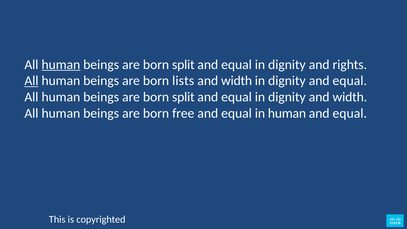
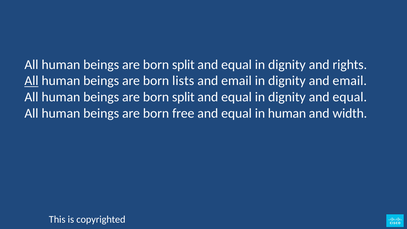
human at (61, 65) underline: present -> none
width at (237, 81): width -> email
dignity and equal: equal -> email
dignity and width: width -> equal
equal at (350, 113): equal -> width
